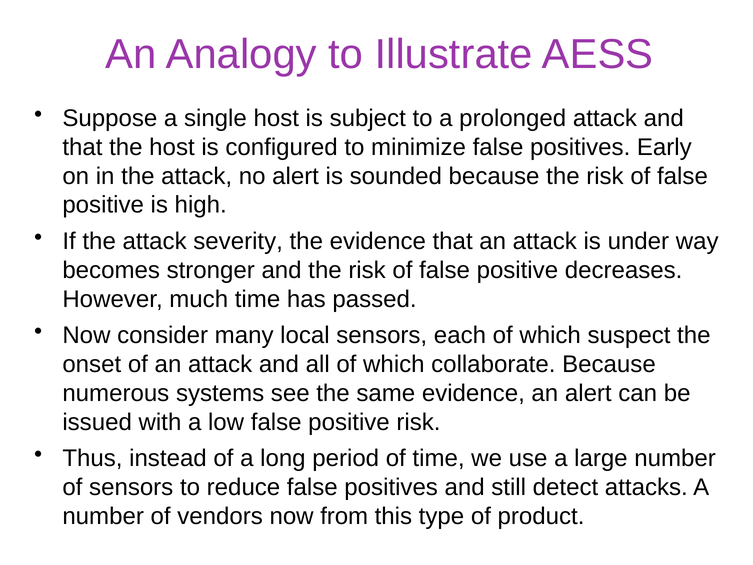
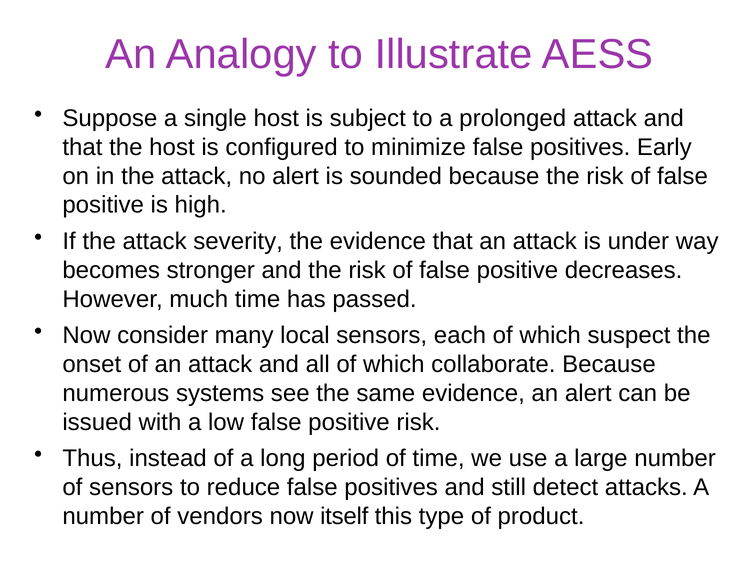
from: from -> itself
